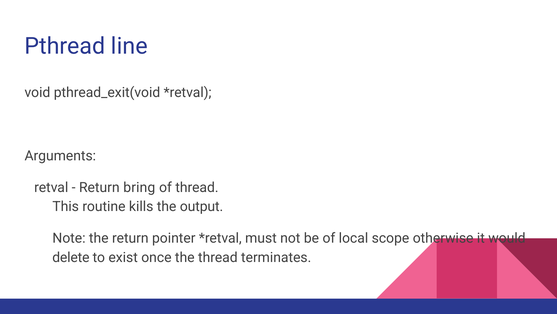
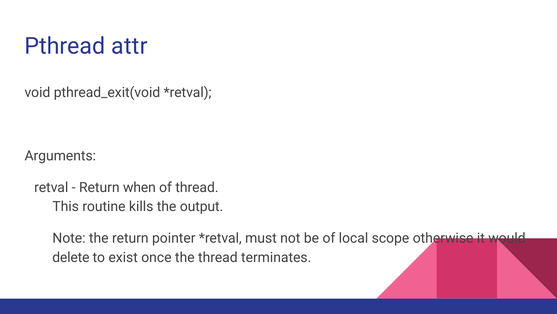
line: line -> attr
bring: bring -> when
